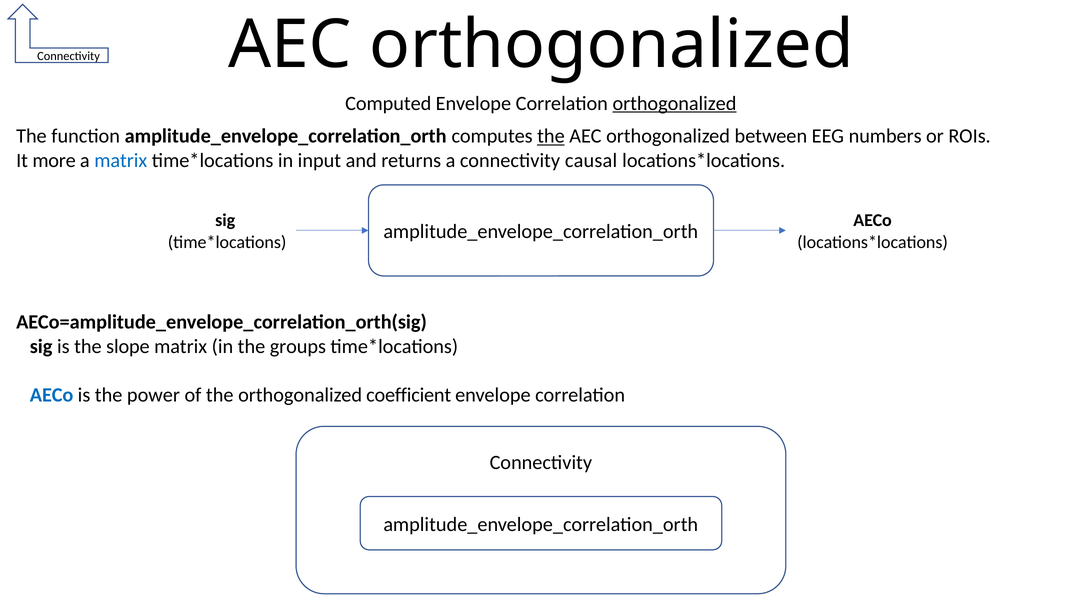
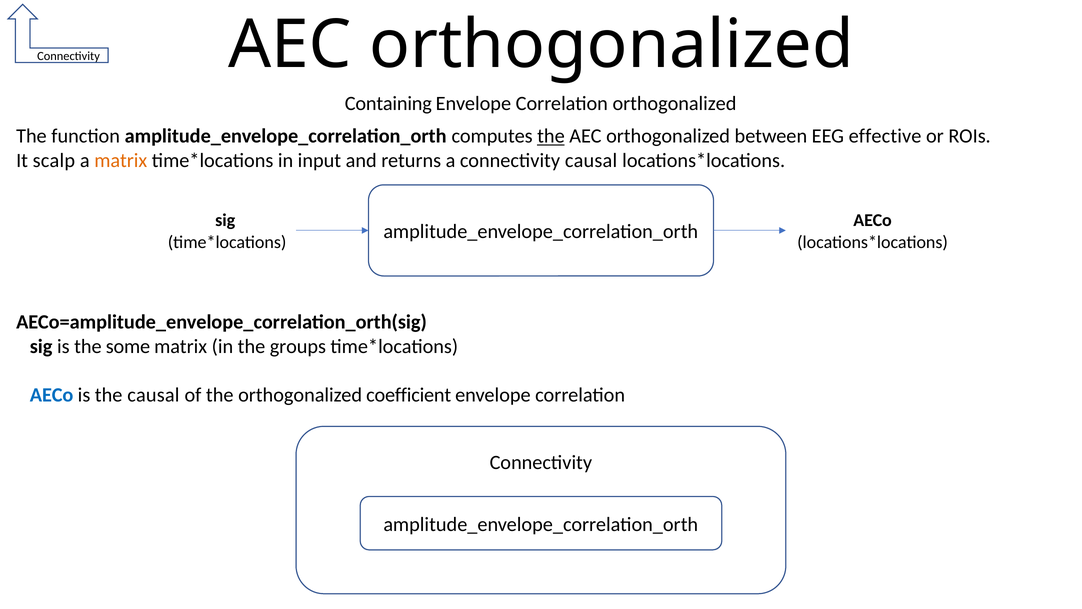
Computed: Computed -> Containing
orthogonalized at (674, 103) underline: present -> none
numbers: numbers -> effective
more: more -> scalp
matrix at (121, 160) colour: blue -> orange
slope: slope -> some
the power: power -> causal
